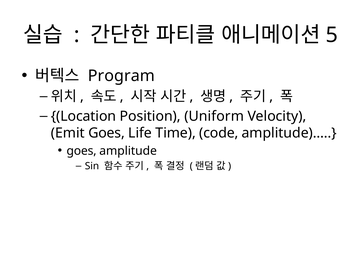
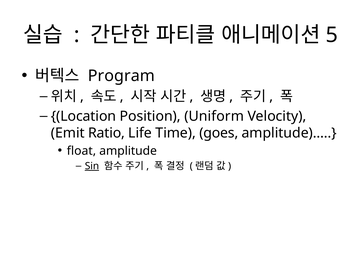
Emit Goes: Goes -> Ratio
code: code -> goes
goes at (82, 151): goes -> float
Sin underline: none -> present
